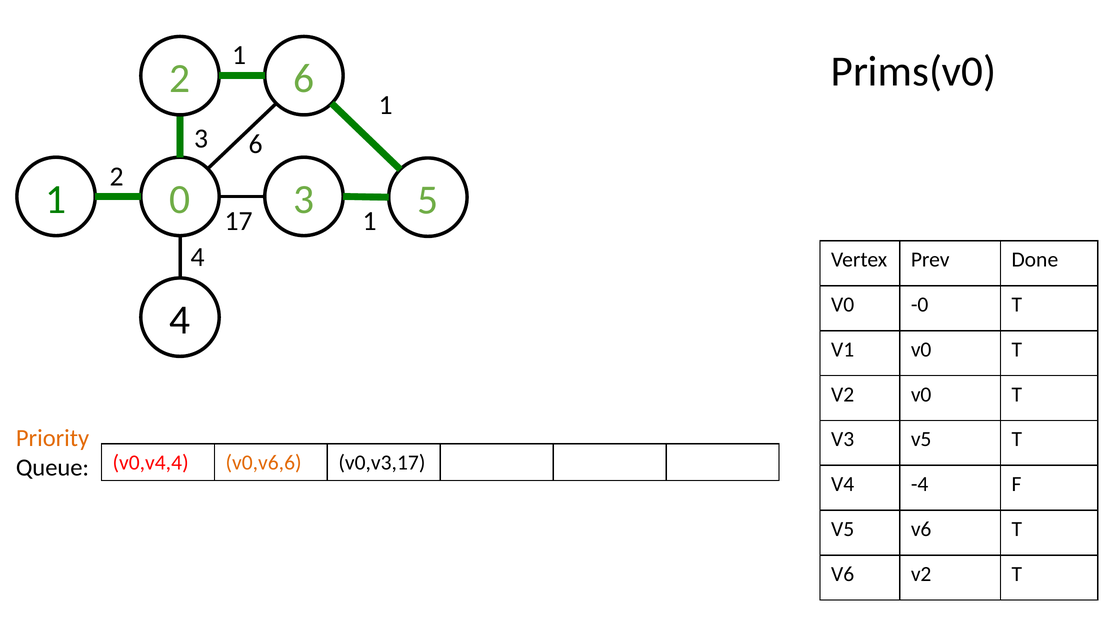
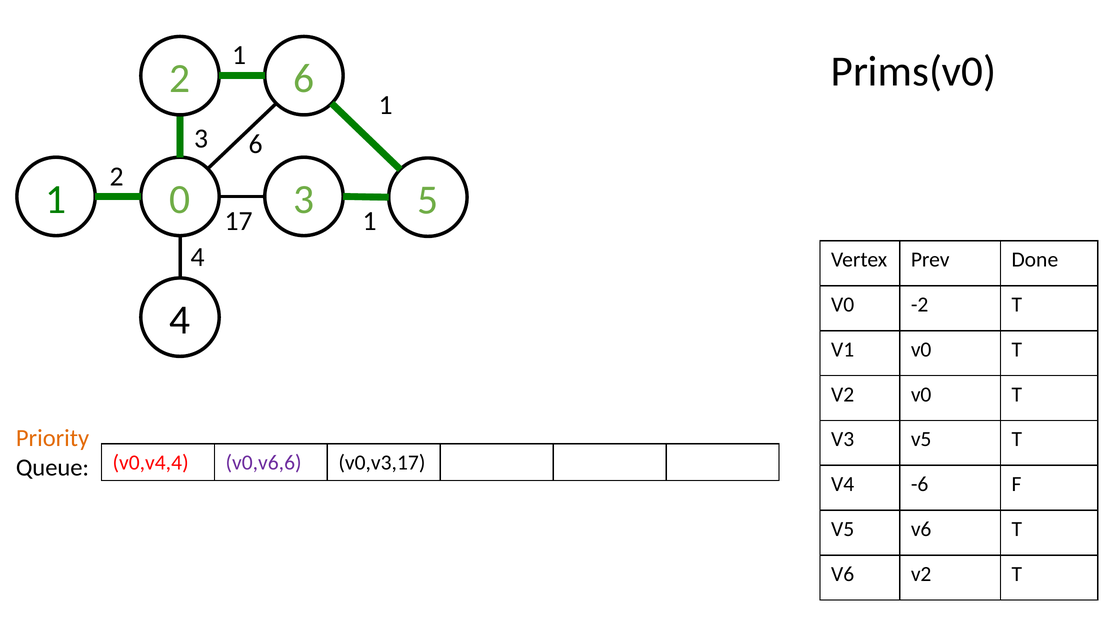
-0: -0 -> -2
v0,v6,6 colour: orange -> purple
-4: -4 -> -6
